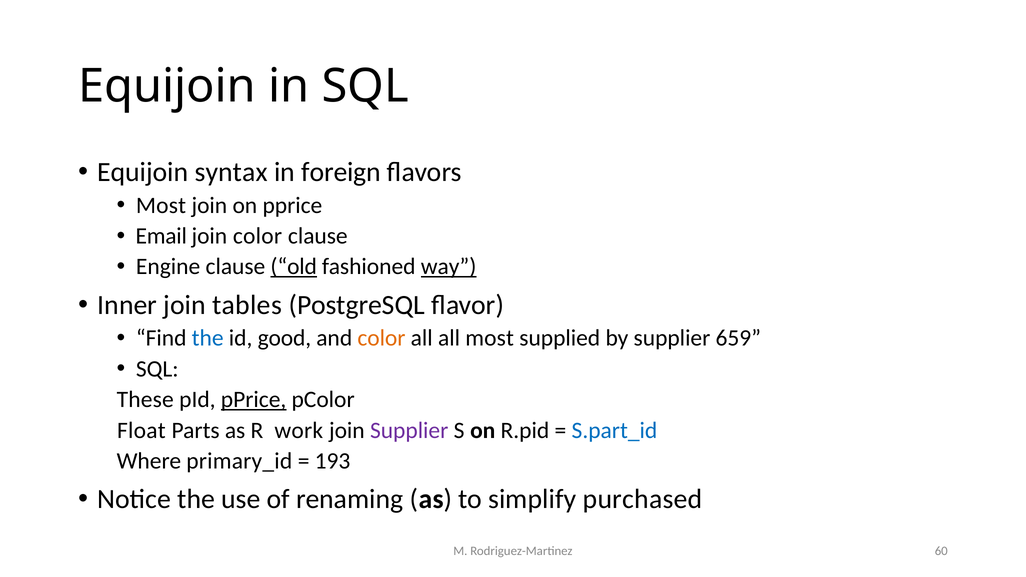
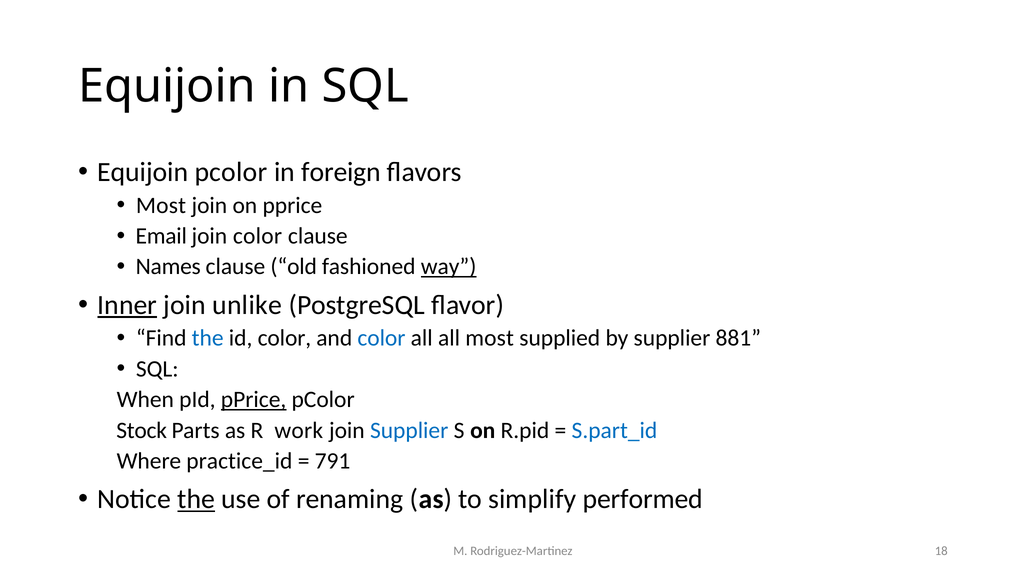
Equijoin syntax: syntax -> pcolor
Engine: Engine -> Names
old underline: present -> none
Inner underline: none -> present
tables: tables -> unlike
id good: good -> color
color at (381, 338) colour: orange -> blue
659: 659 -> 881
These: These -> When
Float: Float -> Stock
Supplier at (409, 430) colour: purple -> blue
primary_id: primary_id -> practice_id
193: 193 -> 791
the at (196, 499) underline: none -> present
purchased: purchased -> performed
60: 60 -> 18
